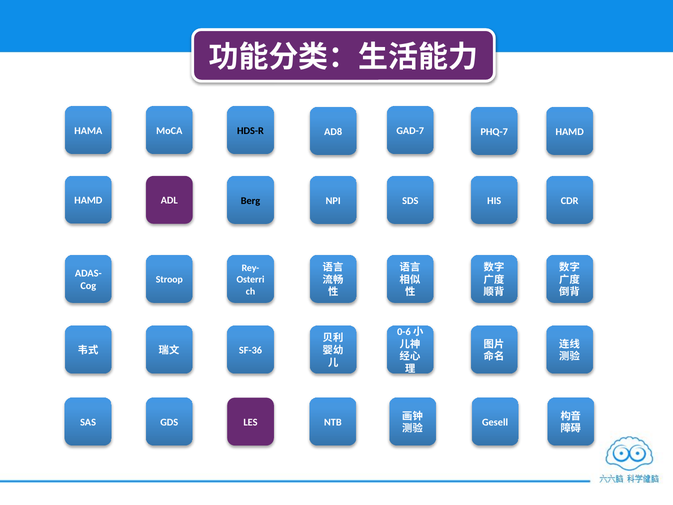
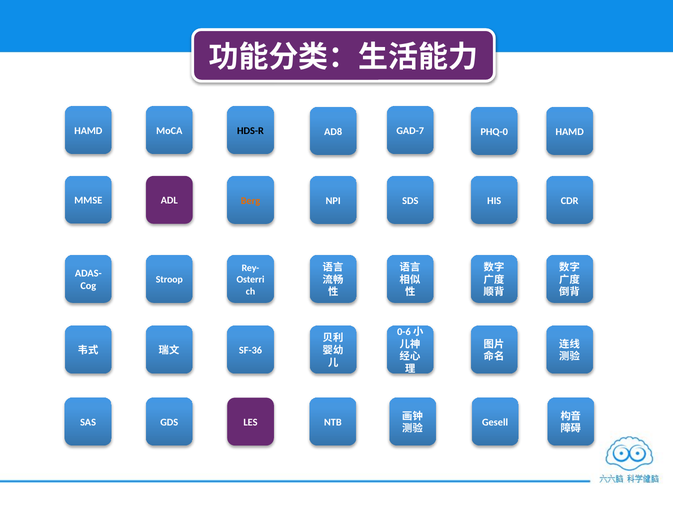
HAMA at (88, 131): HAMA -> HAMD
PHQ-7: PHQ-7 -> PHQ-0
HAMD at (88, 200): HAMD -> MMSE
Berg colour: black -> orange
